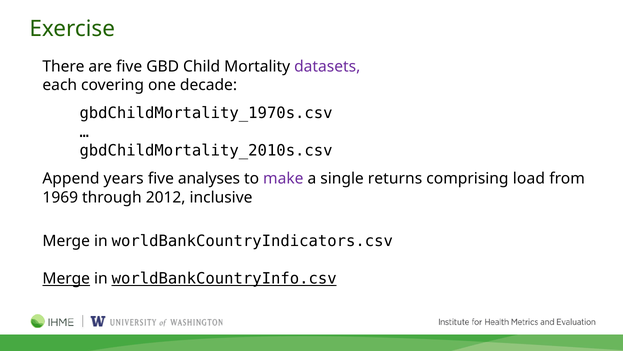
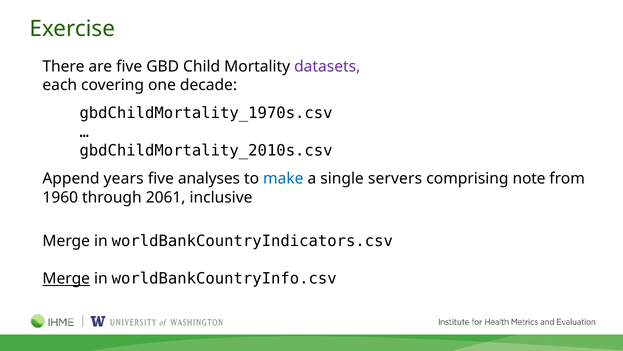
make colour: purple -> blue
returns: returns -> servers
load: load -> note
1969: 1969 -> 1960
2012: 2012 -> 2061
worldBankCountryInfo.csv underline: present -> none
